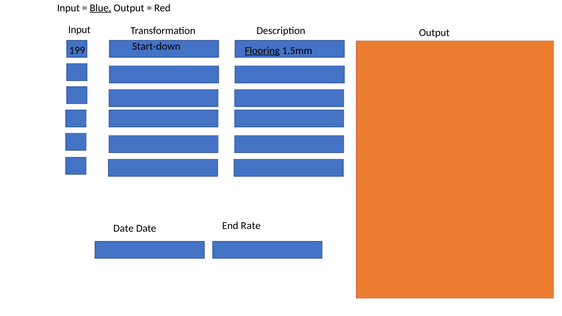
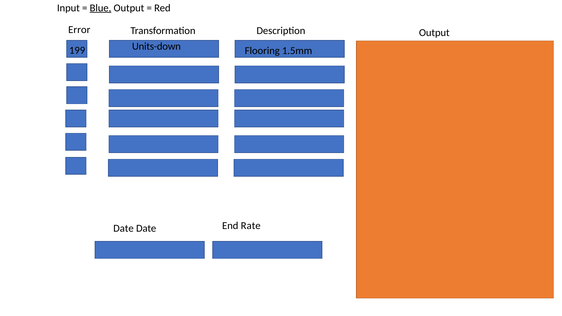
Input at (79, 30): Input -> Error
Start-down: Start-down -> Units-down
Flooring underline: present -> none
